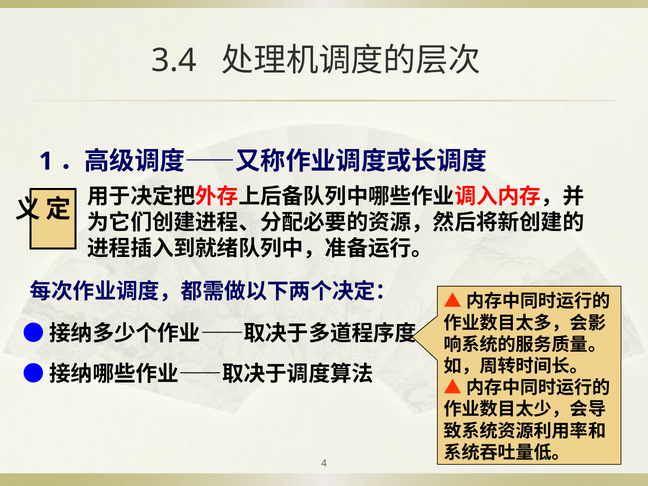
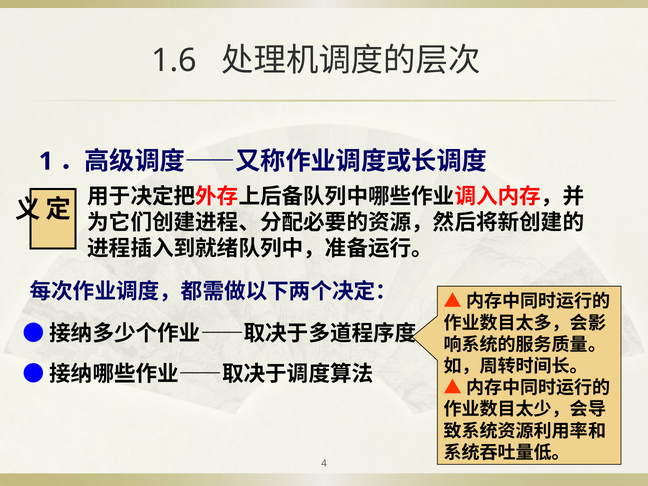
3.4: 3.4 -> 1.6
